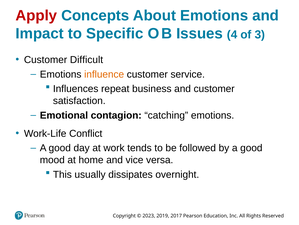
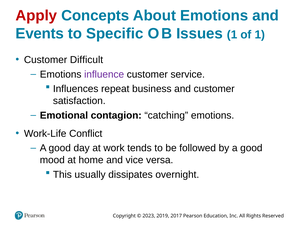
Impact: Impact -> Events
Issues 4: 4 -> 1
of 3: 3 -> 1
influence colour: orange -> purple
